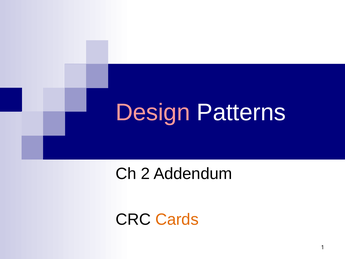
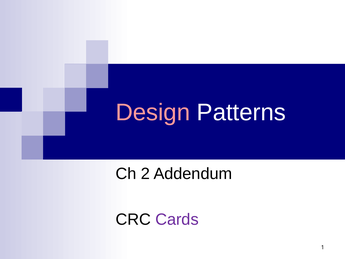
Cards colour: orange -> purple
